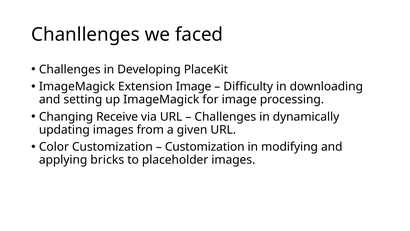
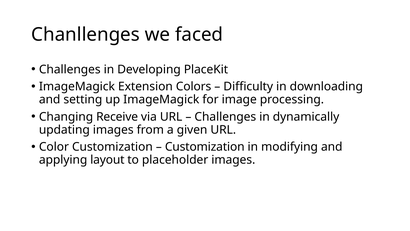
Extension Image: Image -> Colors
bricks: bricks -> layout
